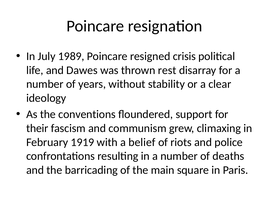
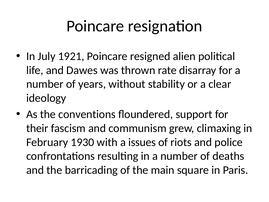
1989: 1989 -> 1921
crisis: crisis -> alien
rest: rest -> rate
1919: 1919 -> 1930
belief: belief -> issues
